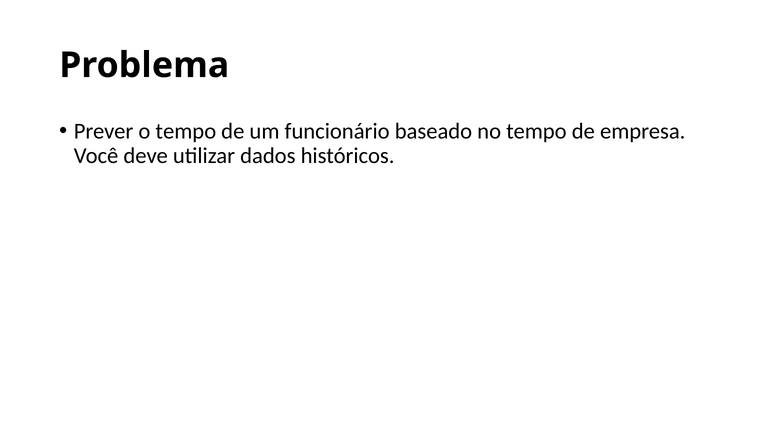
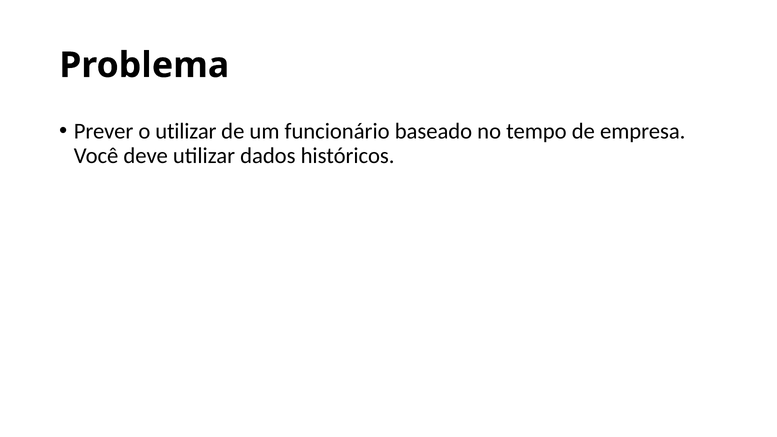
o tempo: tempo -> utilizar
